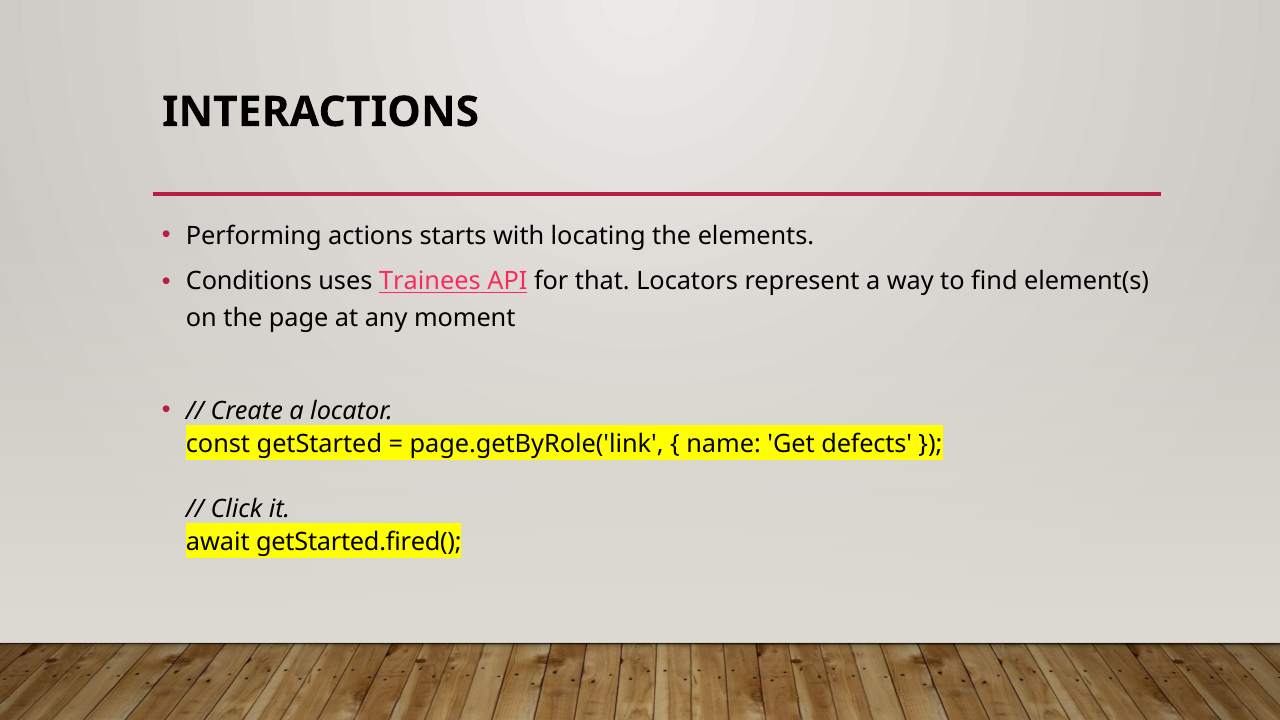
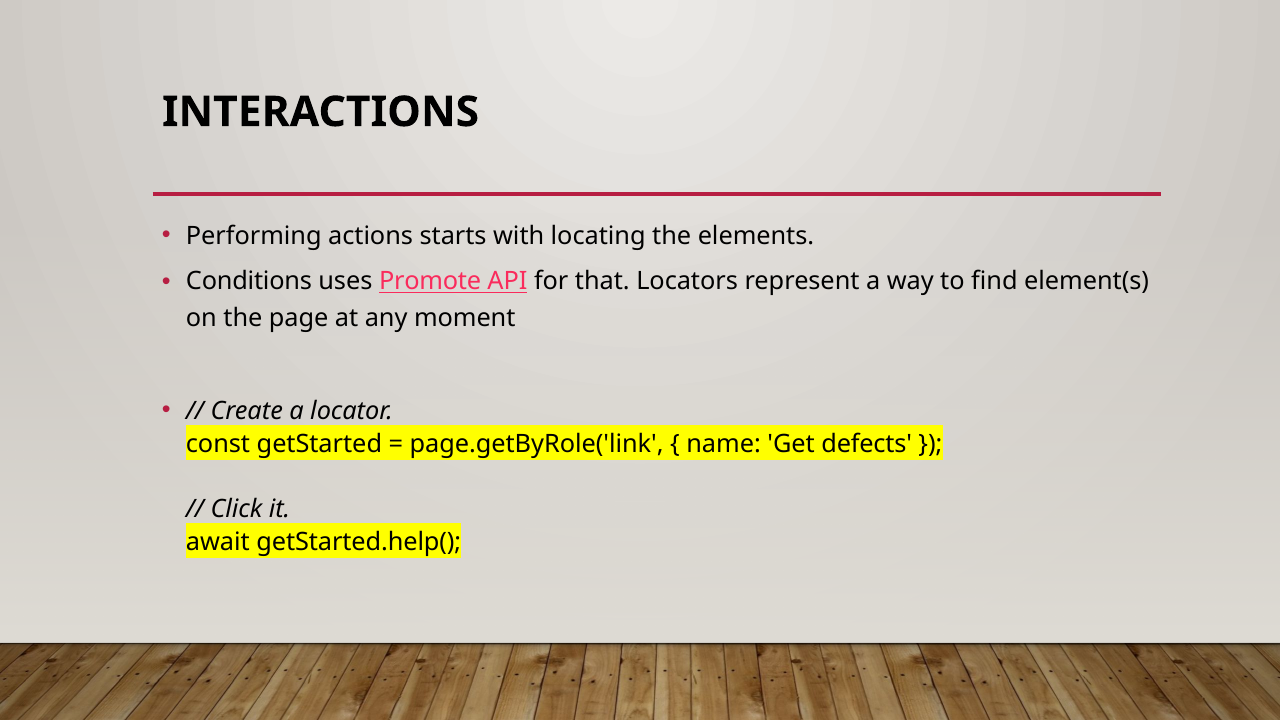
Trainees: Trainees -> Promote
getStarted.fired(: getStarted.fired( -> getStarted.help(
